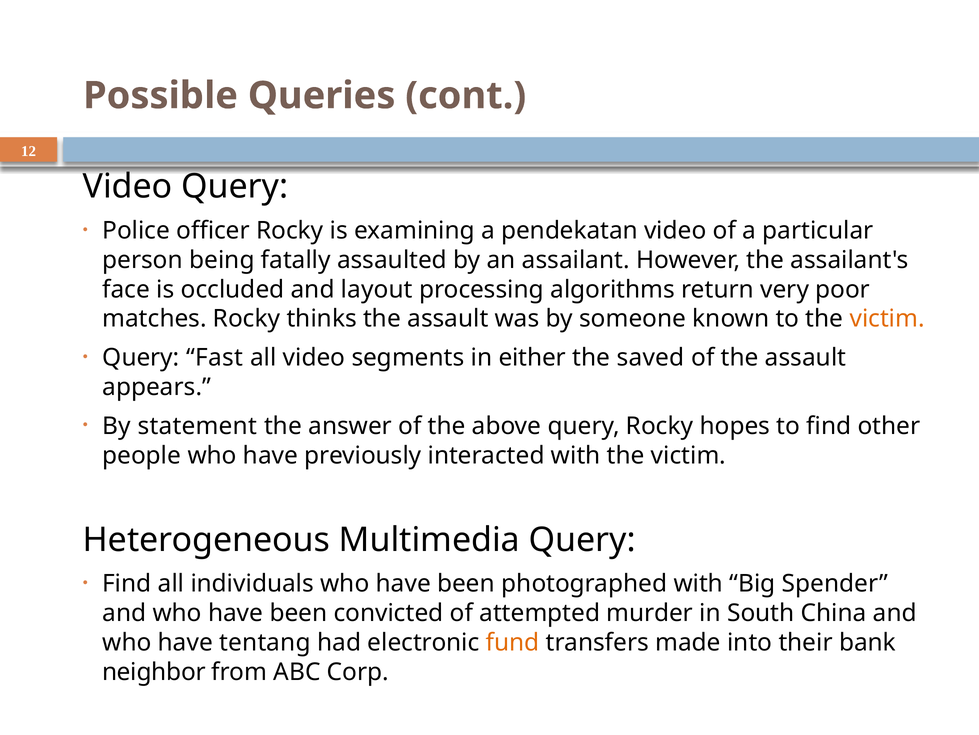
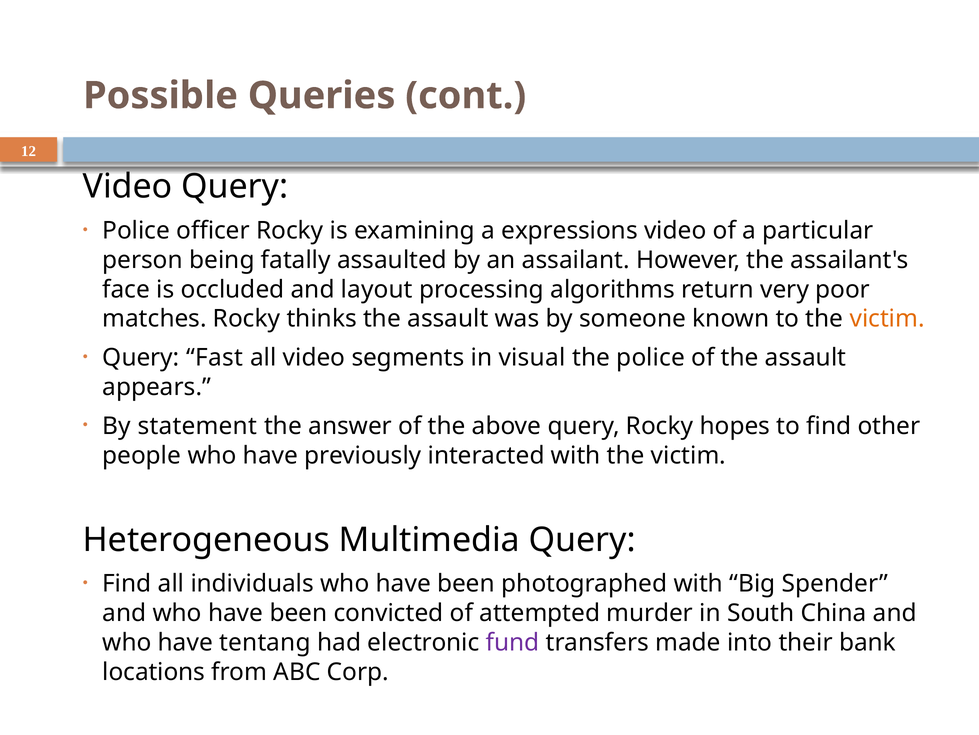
pendekatan: pendekatan -> expressions
either: either -> visual
the saved: saved -> police
fund colour: orange -> purple
neighbor: neighbor -> locations
